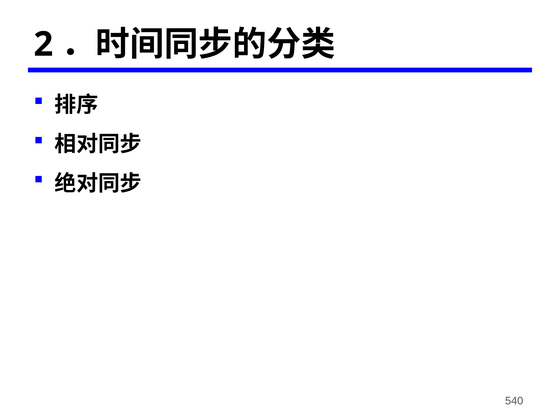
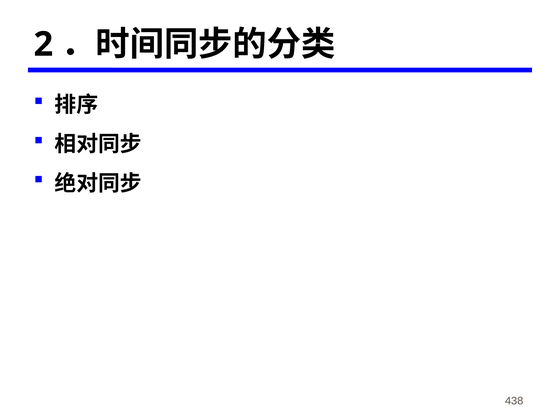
540: 540 -> 438
